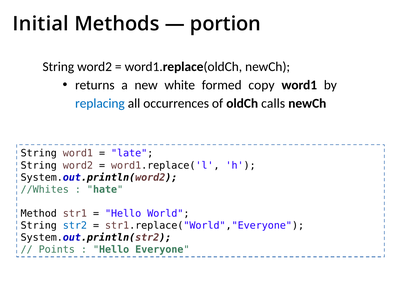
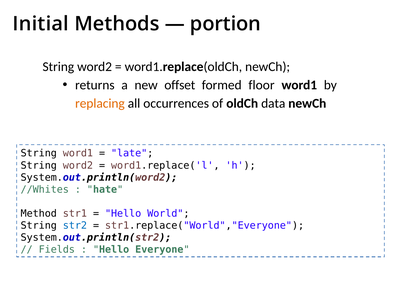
white: white -> offset
copy: copy -> floor
replacing colour: blue -> orange
calls: calls -> data
Points: Points -> Fields
